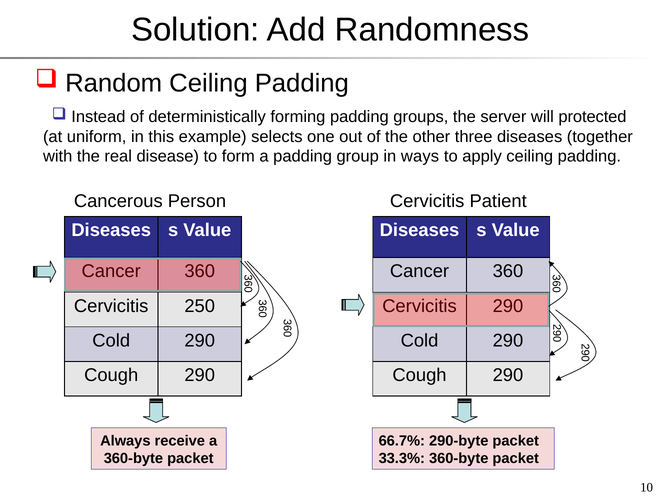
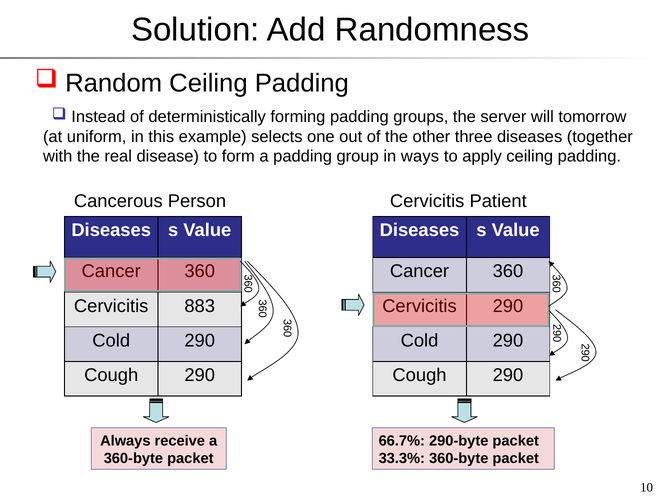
protected: protected -> tomorrow
250: 250 -> 883
